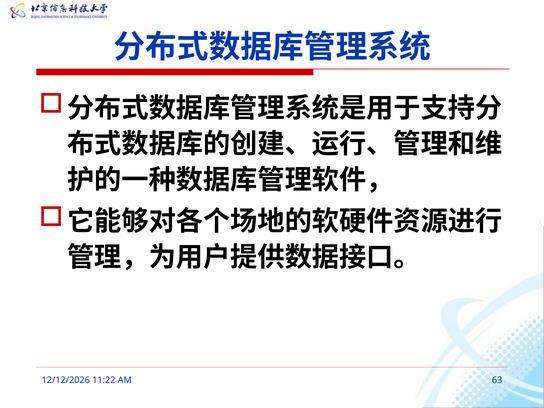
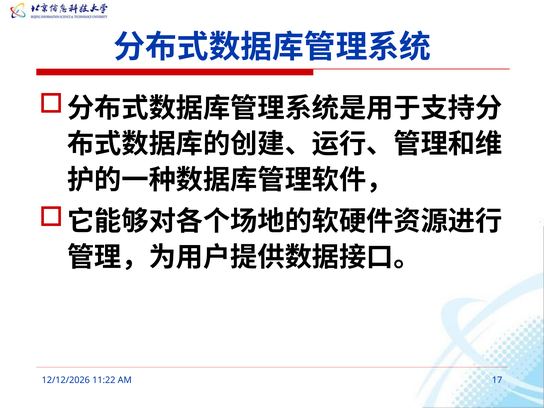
63: 63 -> 17
